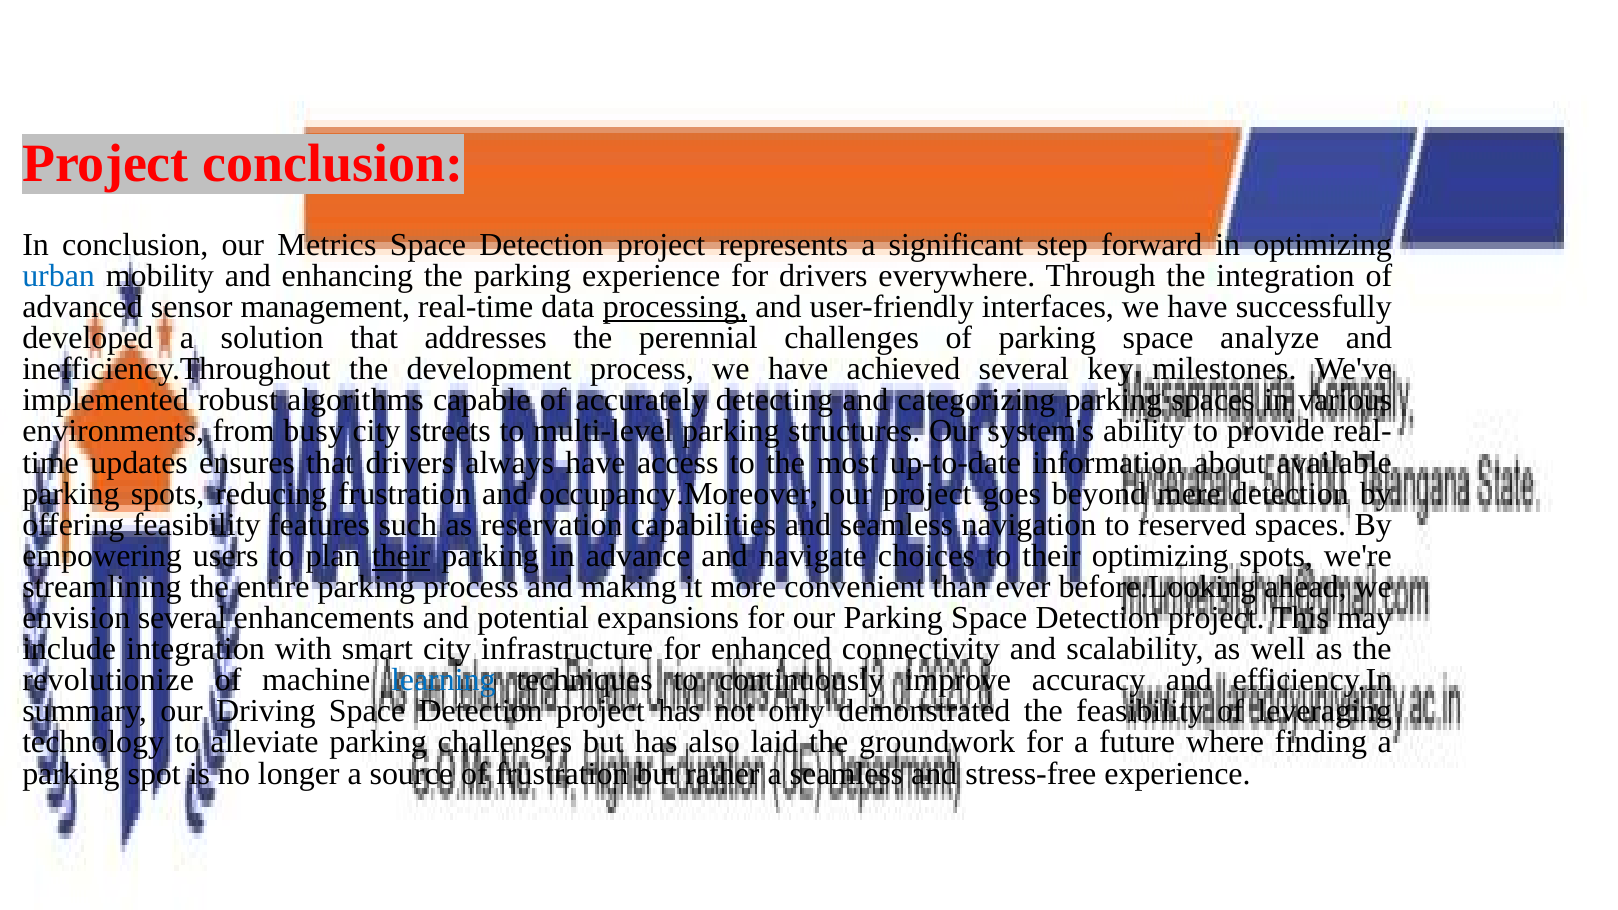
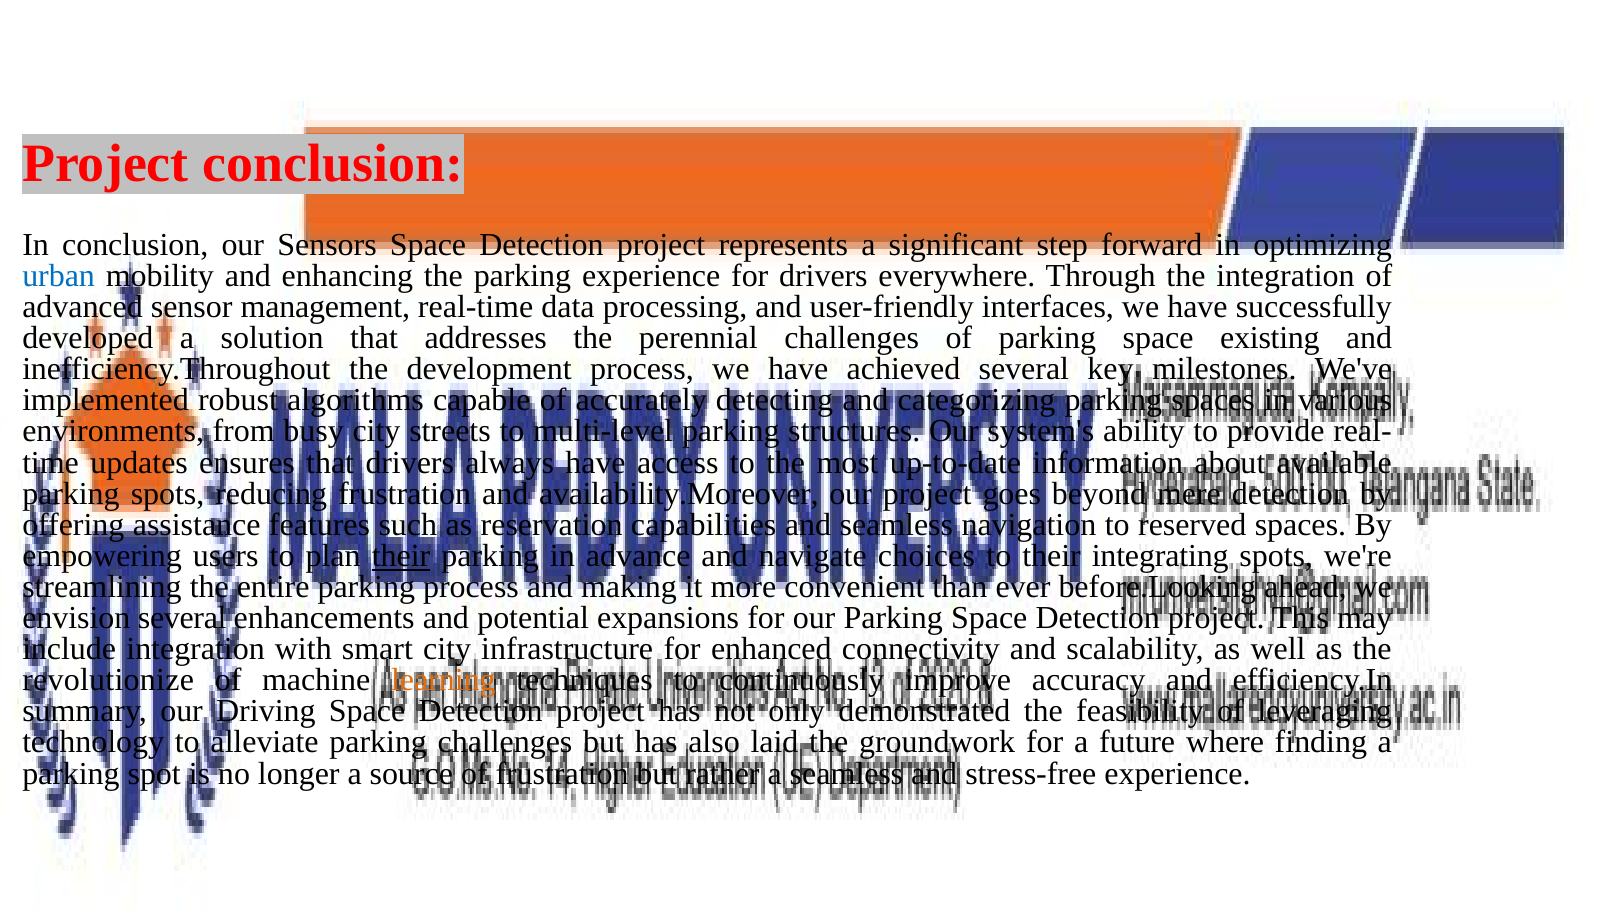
Metrics: Metrics -> Sensors
processing underline: present -> none
analyze: analyze -> existing
occupancy.Moreover: occupancy.Moreover -> availability.Moreover
offering feasibility: feasibility -> assistance
their optimizing: optimizing -> integrating
learning colour: blue -> orange
